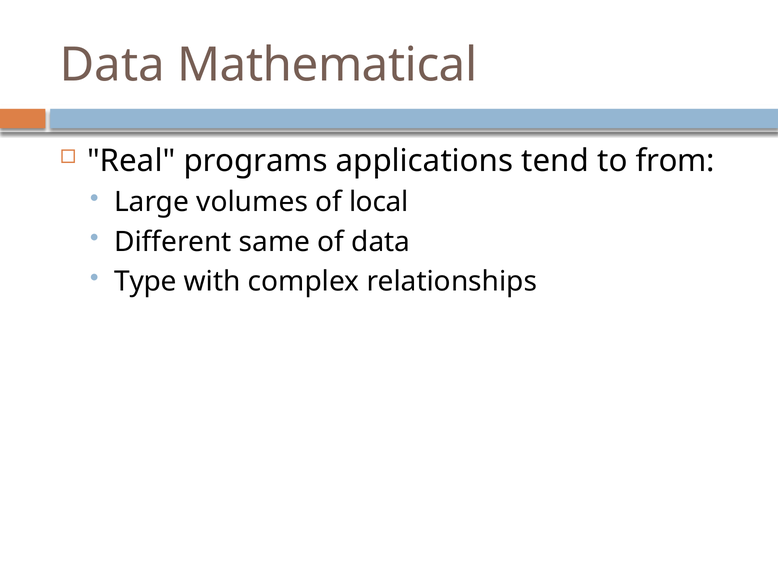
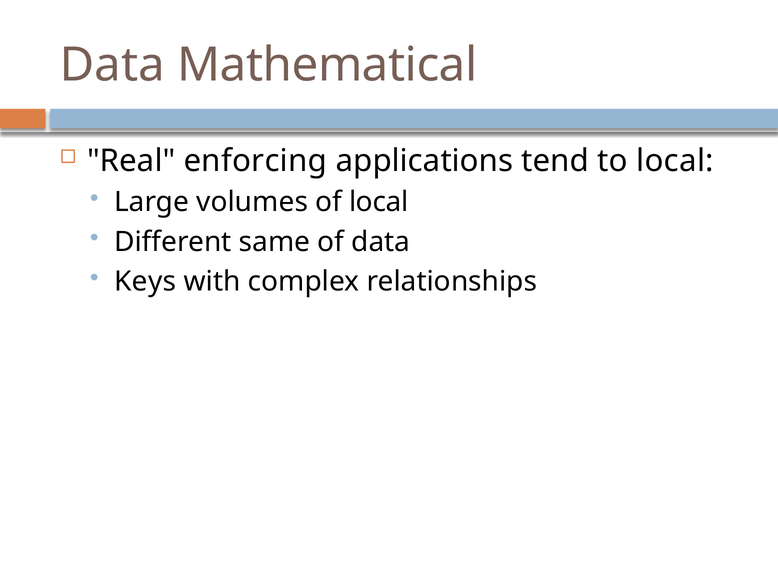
programs: programs -> enforcing
to from: from -> local
Type: Type -> Keys
